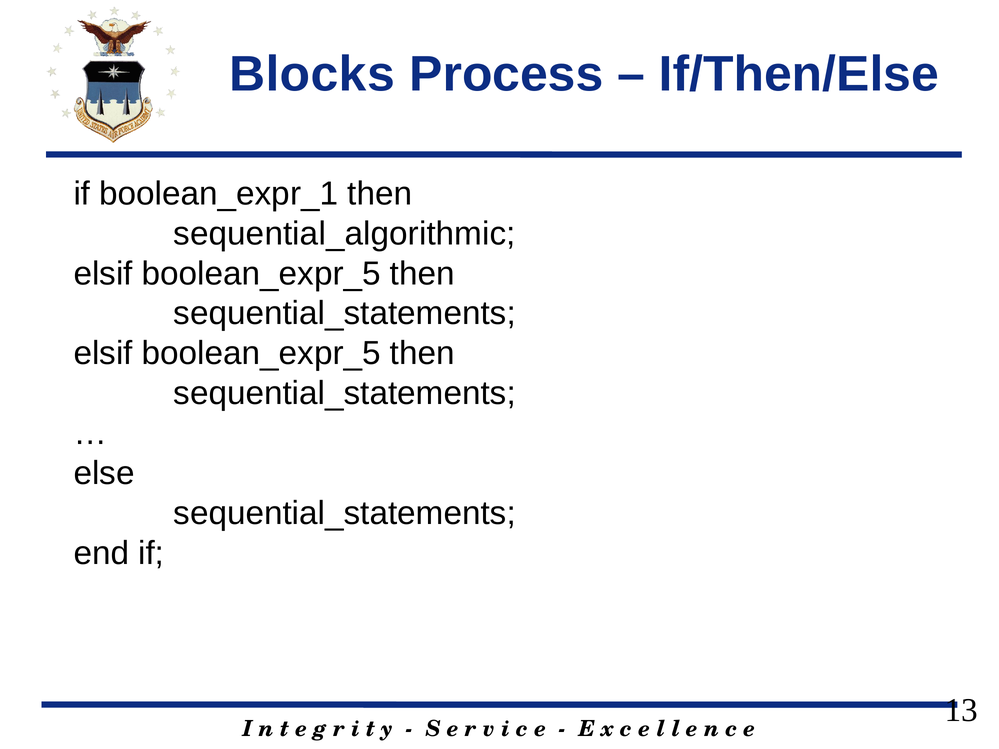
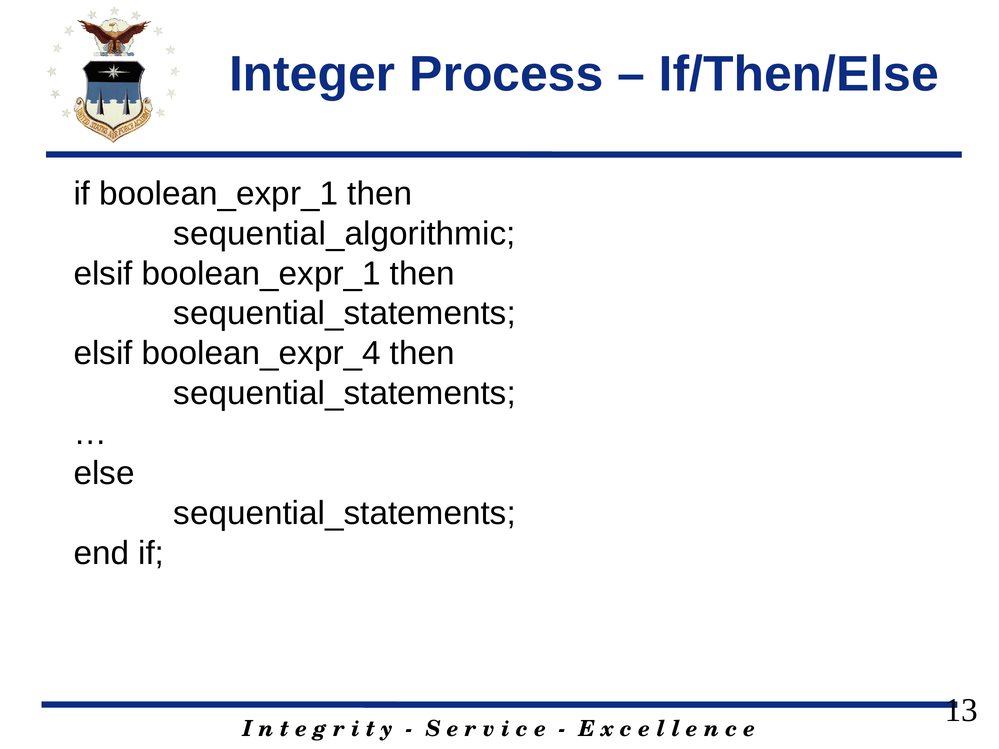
Blocks: Blocks -> Integer
boolean_expr_5 at (261, 274): boolean_expr_5 -> boolean_expr_1
boolean_expr_5 at (261, 354): boolean_expr_5 -> boolean_expr_4
